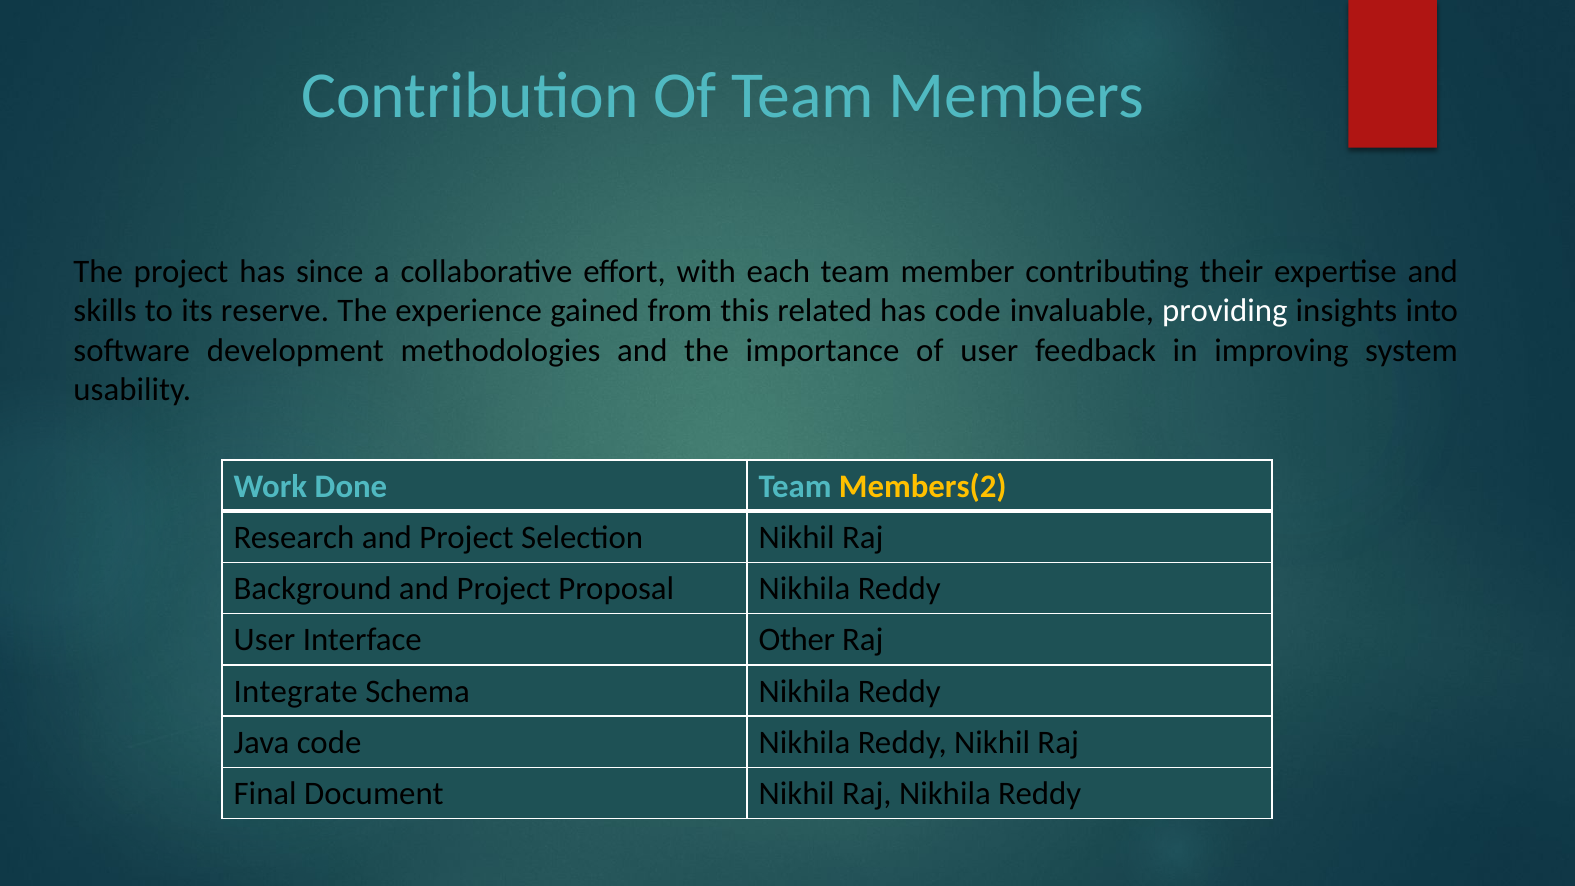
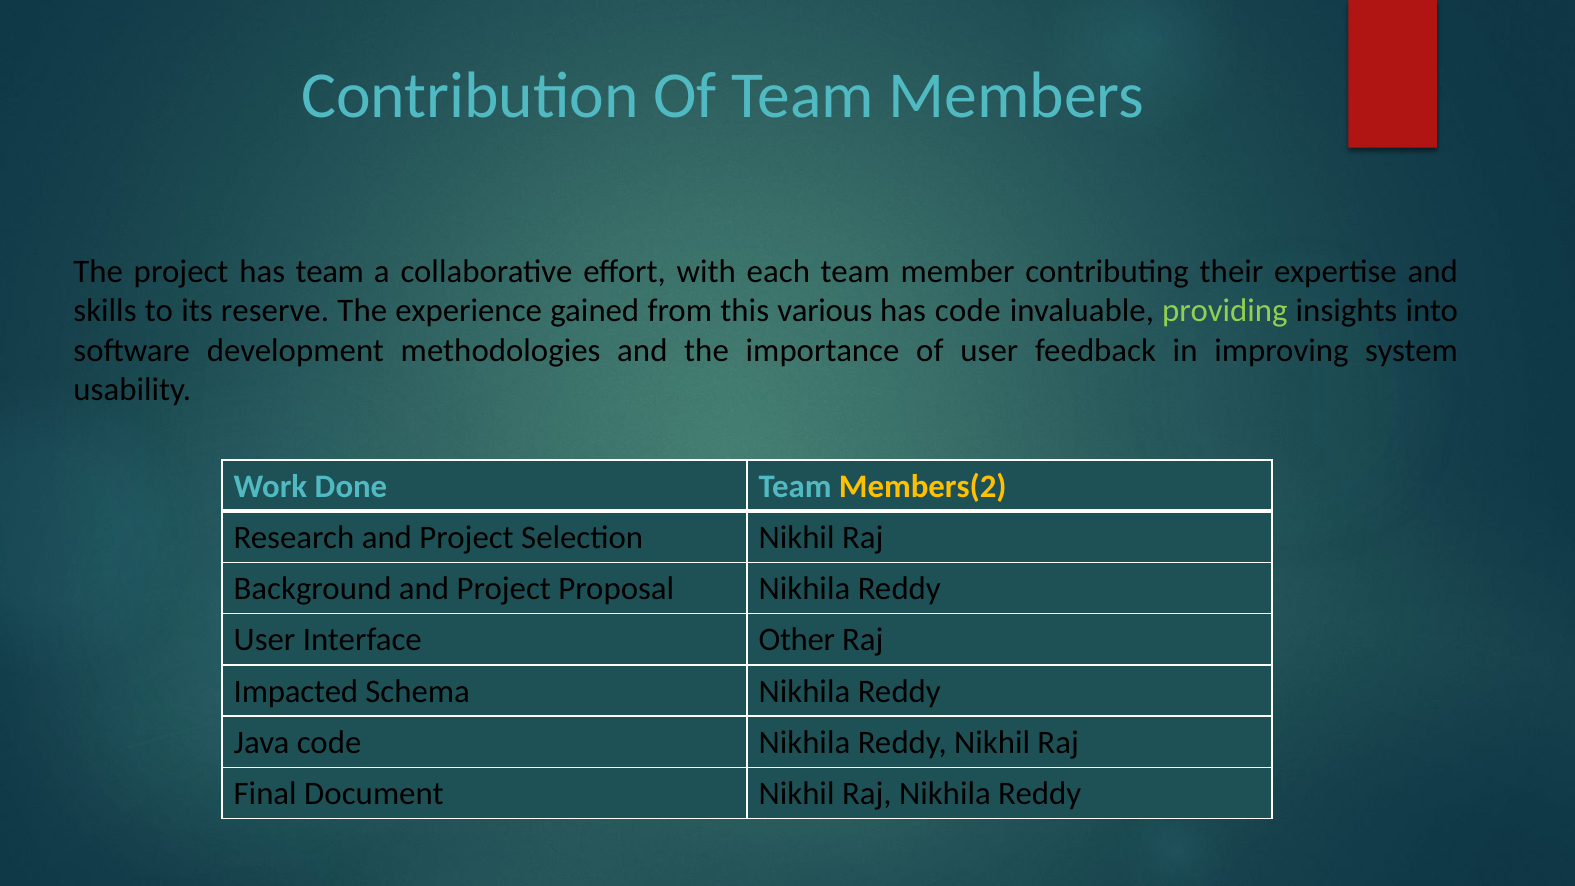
has since: since -> team
related: related -> various
providing colour: white -> light green
Integrate: Integrate -> Impacted
